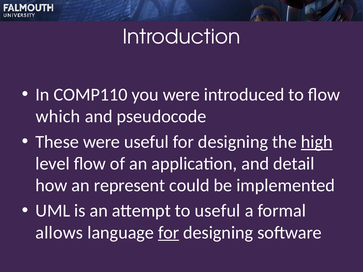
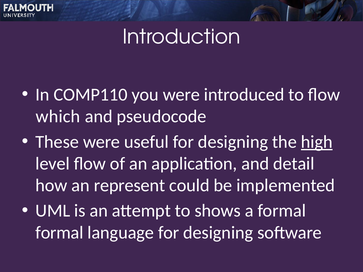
to useful: useful -> shows
allows at (59, 233): allows -> formal
for at (169, 233) underline: present -> none
